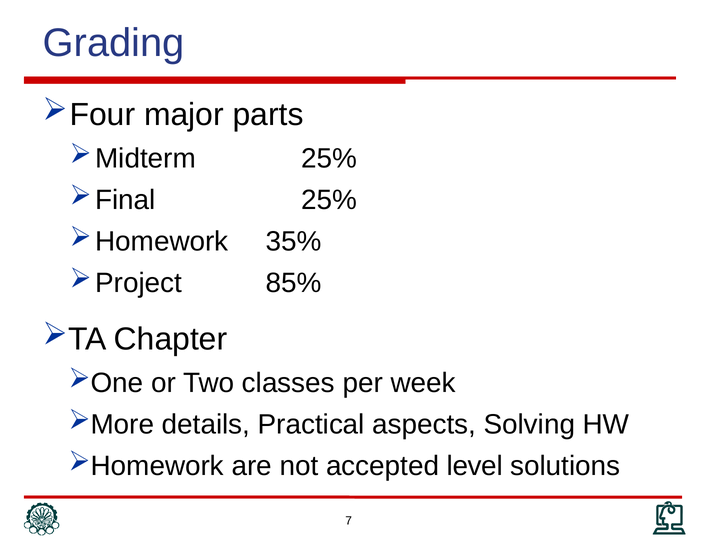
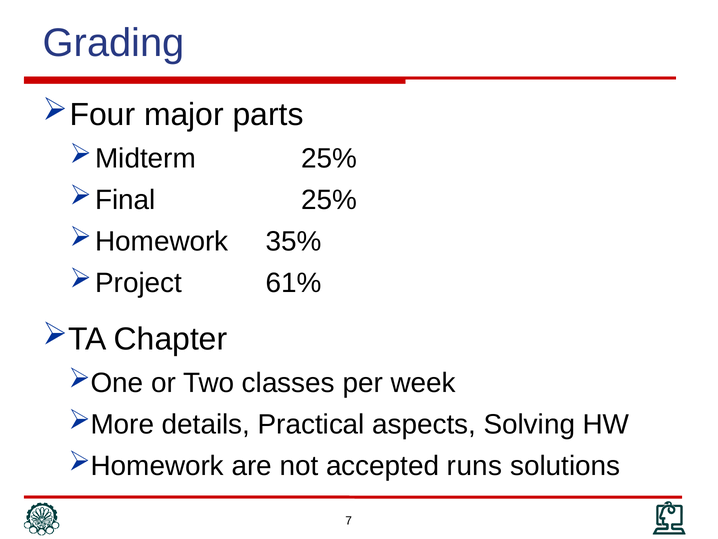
85%: 85% -> 61%
level: level -> runs
